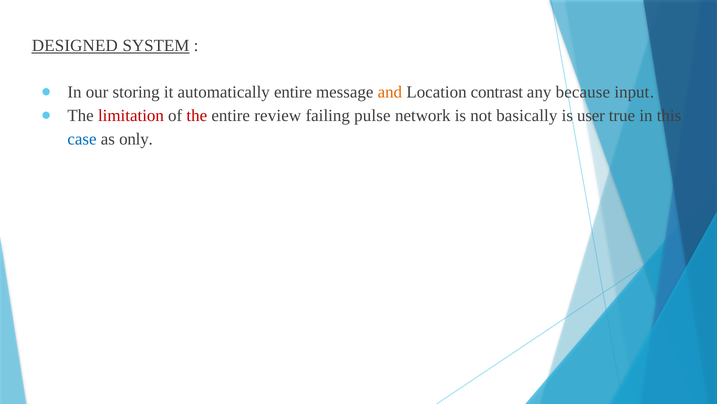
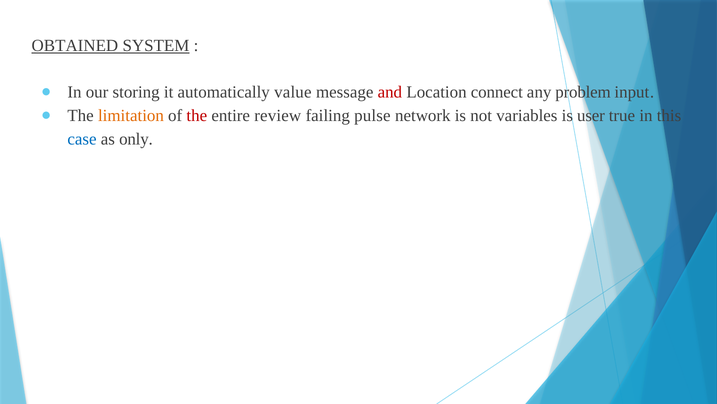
DESIGNED: DESIGNED -> OBTAINED
automatically entire: entire -> value
and colour: orange -> red
contrast: contrast -> connect
because: because -> problem
limitation colour: red -> orange
basically: basically -> variables
